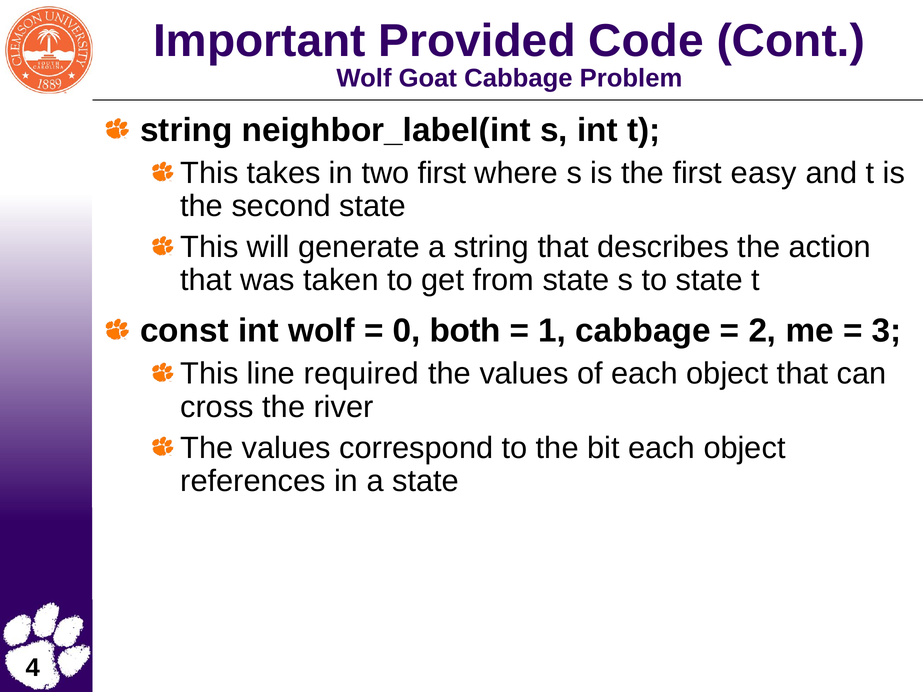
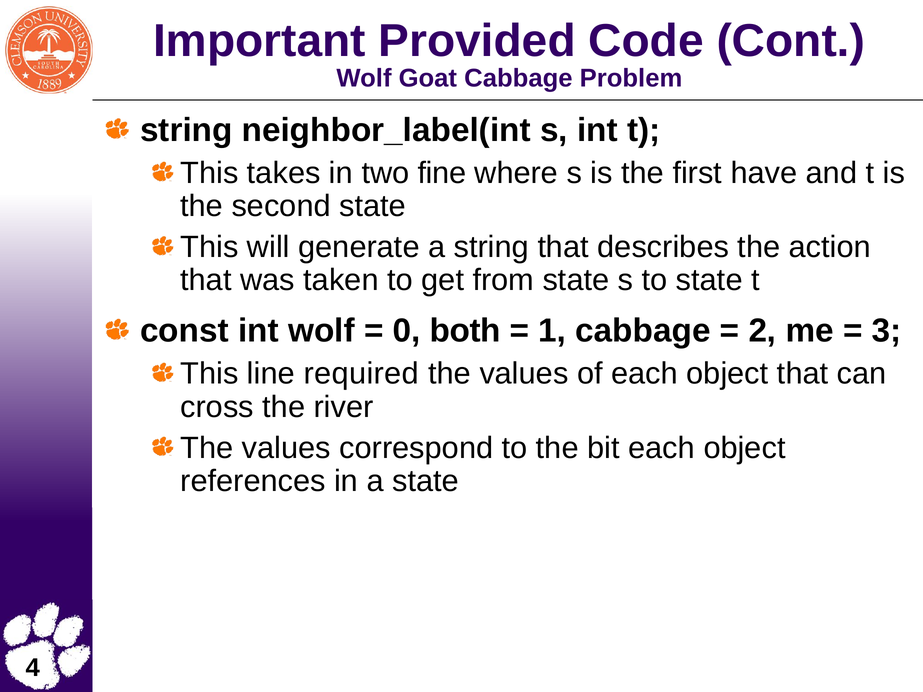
two first: first -> fine
easy: easy -> have
